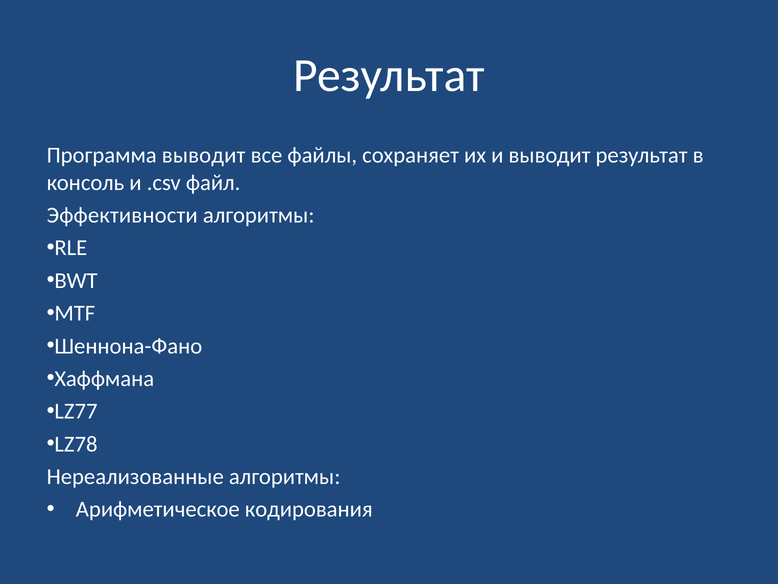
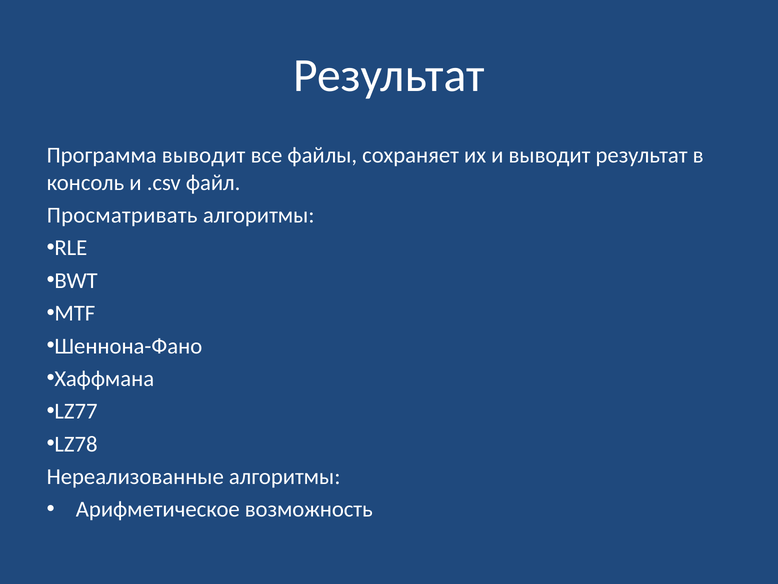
Эффективности: Эффективности -> Просматривать
кодирования: кодирования -> возможность
